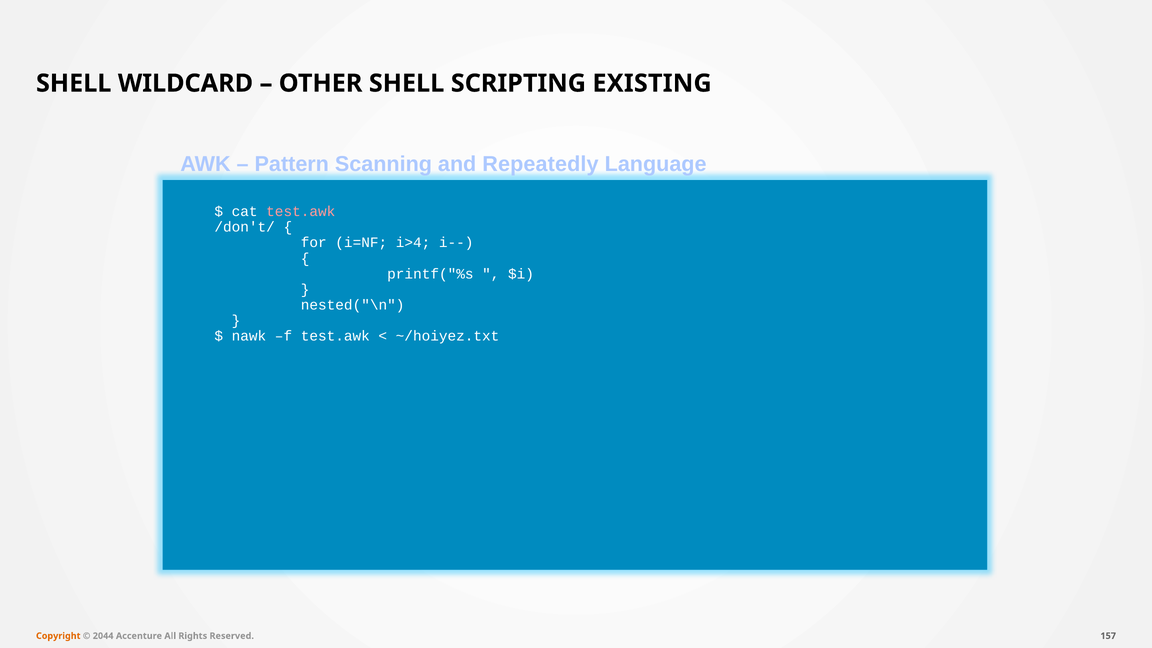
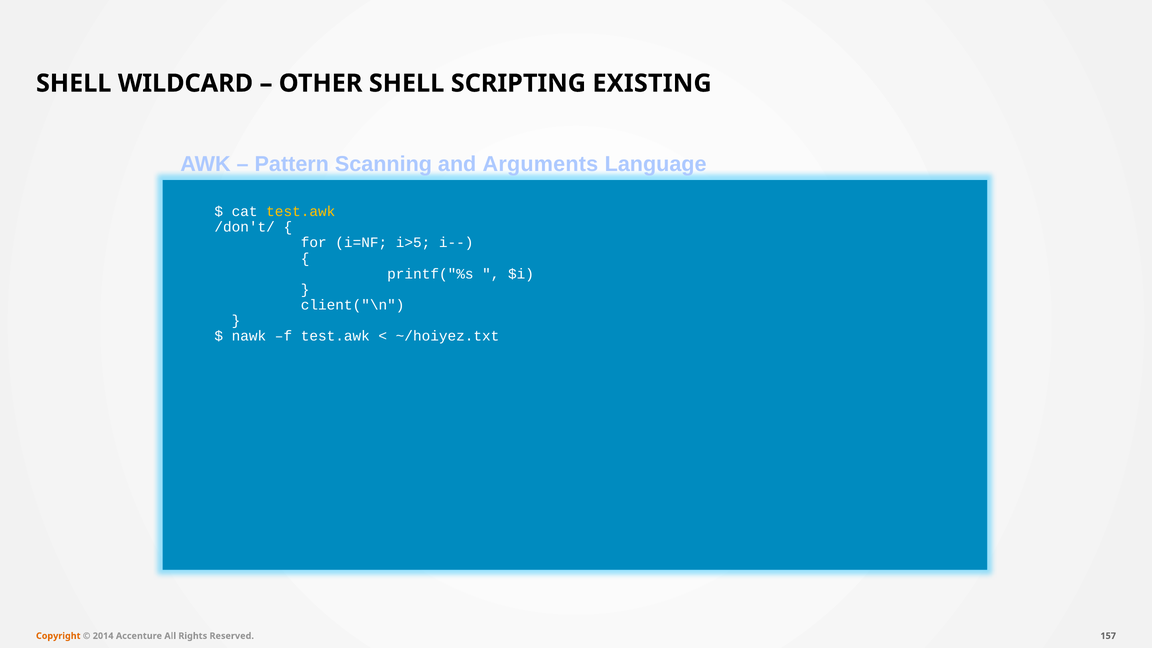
Repeatedly: Repeatedly -> Arguments
test.awk at (301, 212) colour: pink -> yellow
i>4: i>4 -> i>5
nested("\n: nested("\n -> client("\n
2044: 2044 -> 2014
